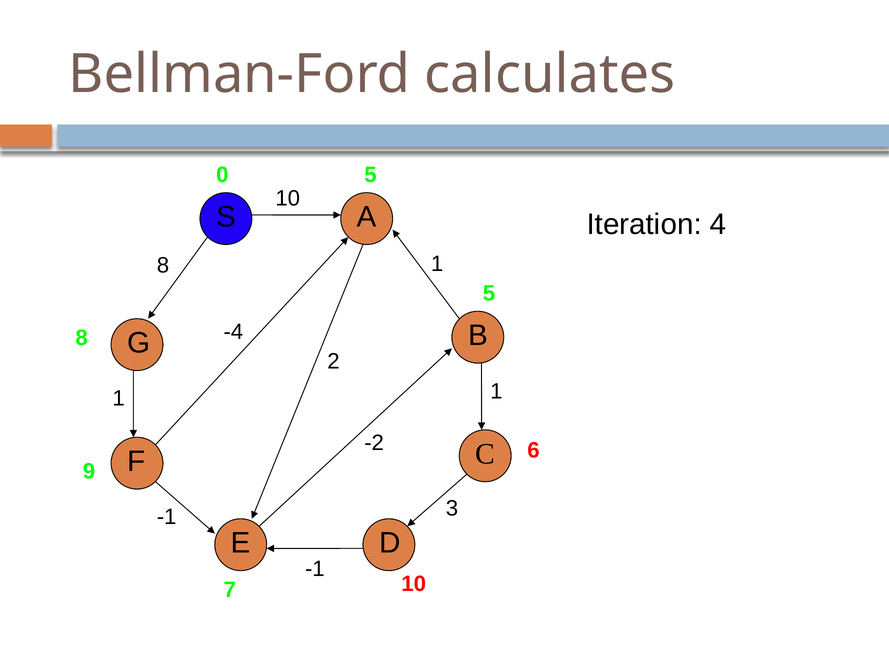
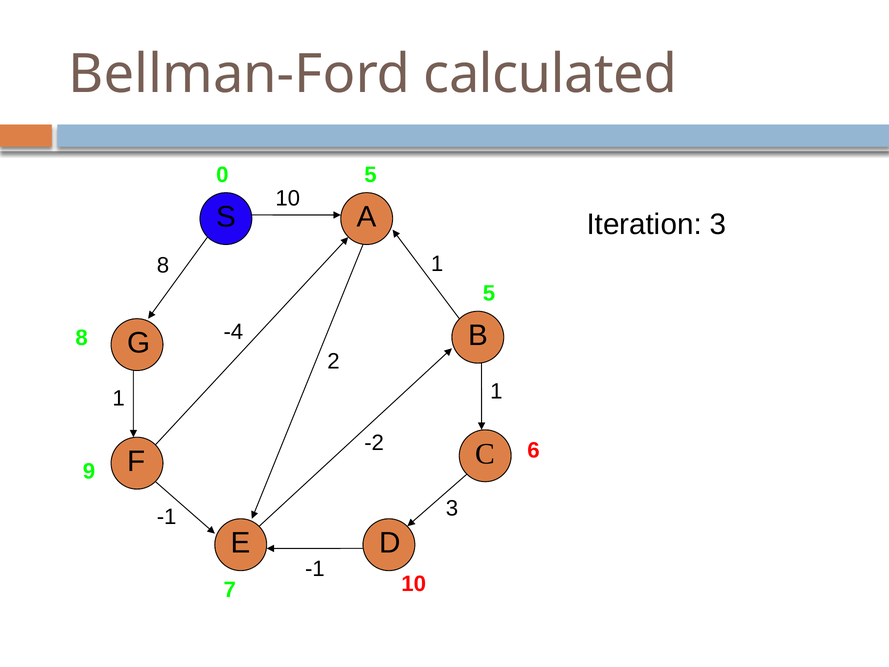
calculates: calculates -> calculated
Iteration 4: 4 -> 3
